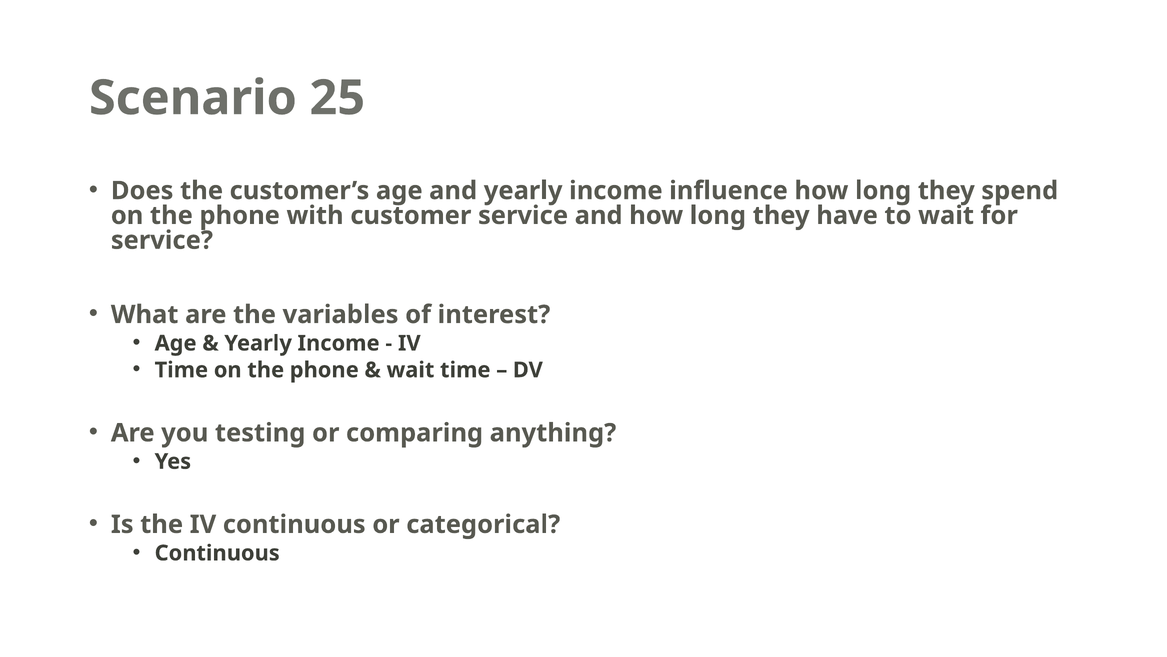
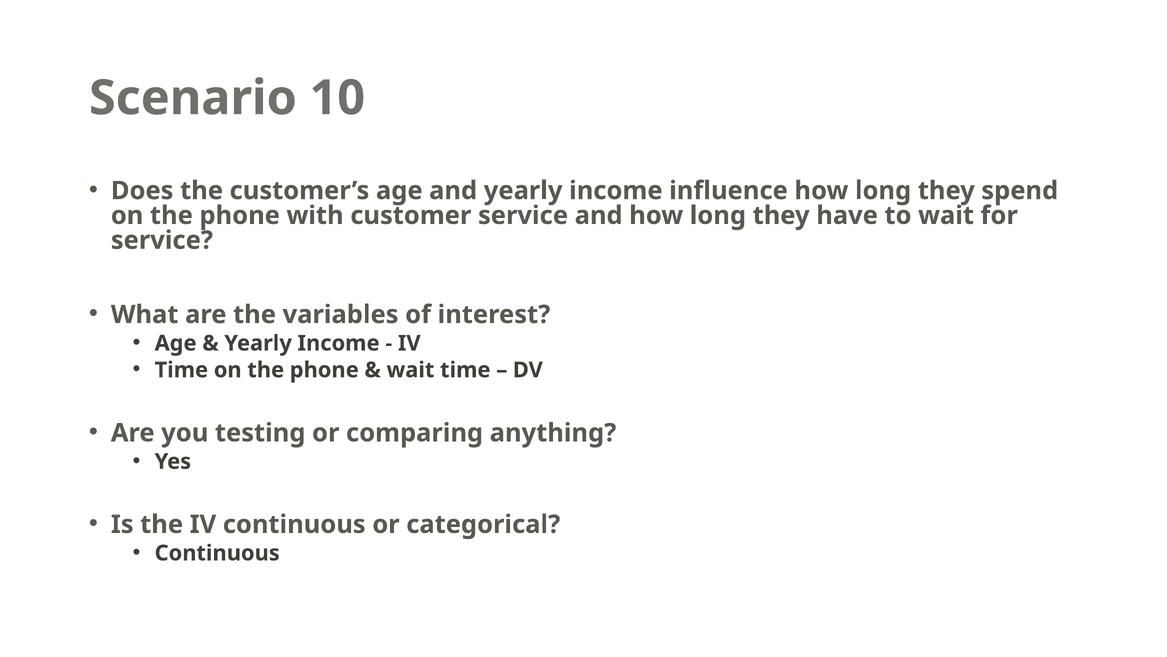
25: 25 -> 10
